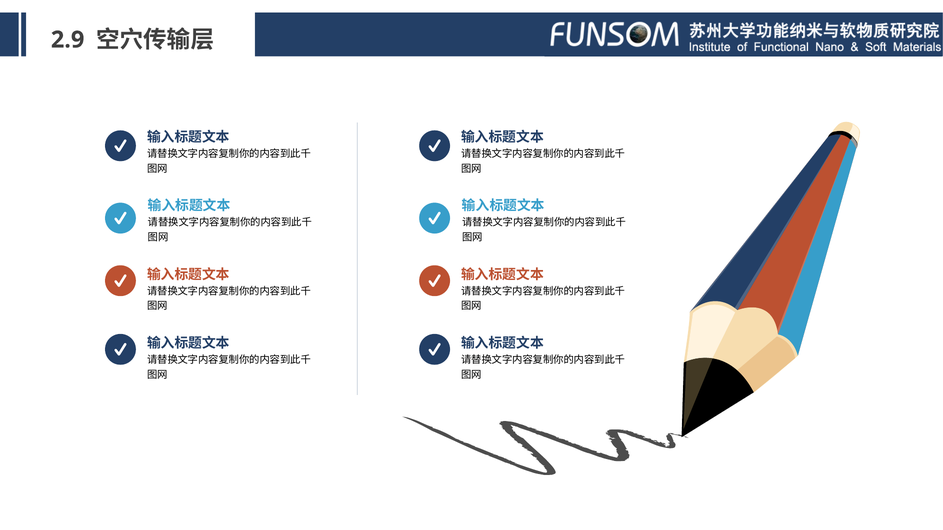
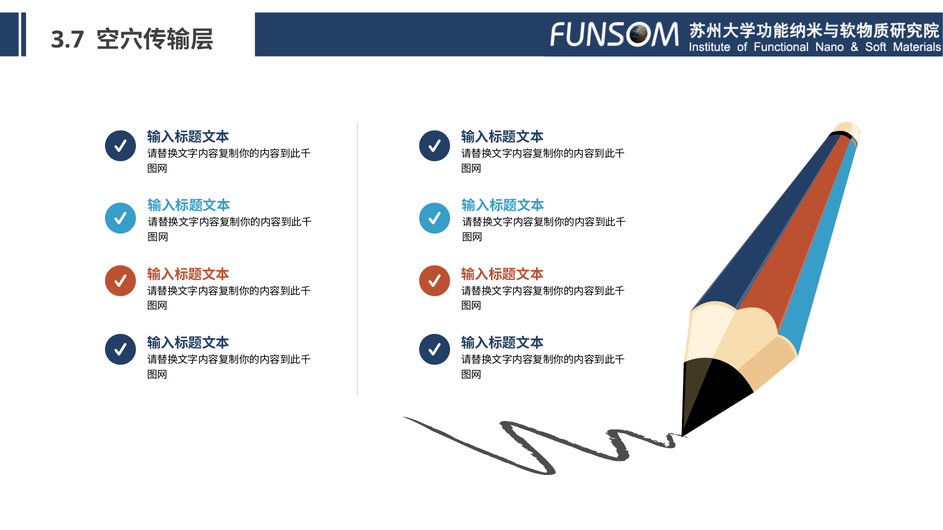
2.9: 2.9 -> 3.7
